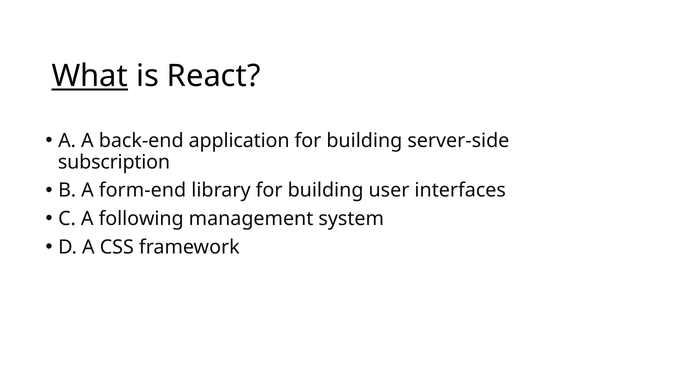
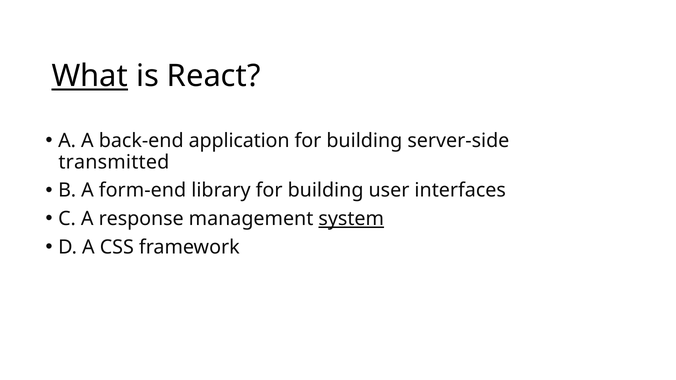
subscription: subscription -> transmitted
following: following -> response
system underline: none -> present
